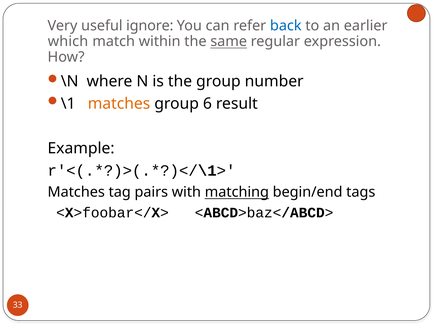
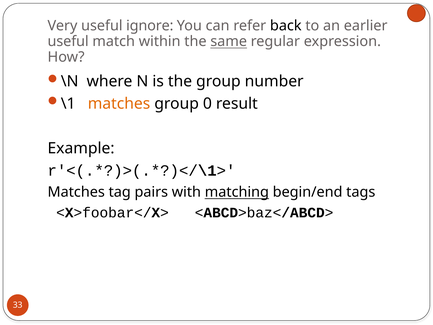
back colour: blue -> black
which at (68, 41): which -> useful
6: 6 -> 0
